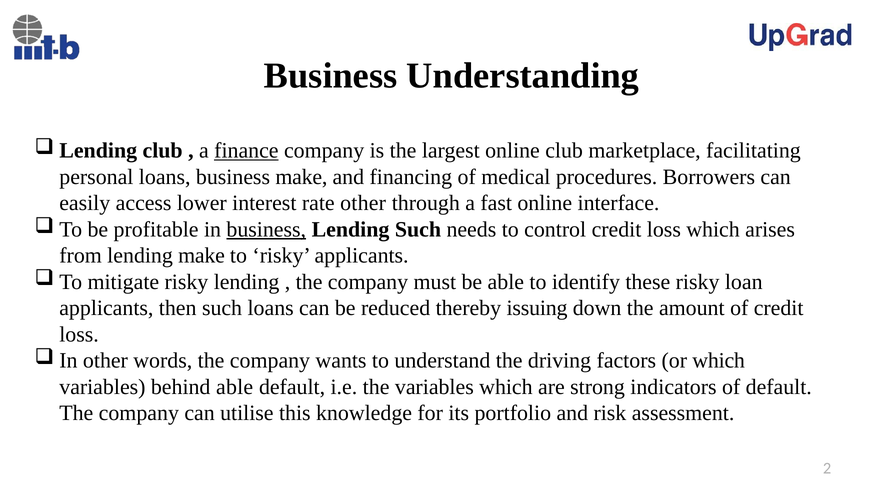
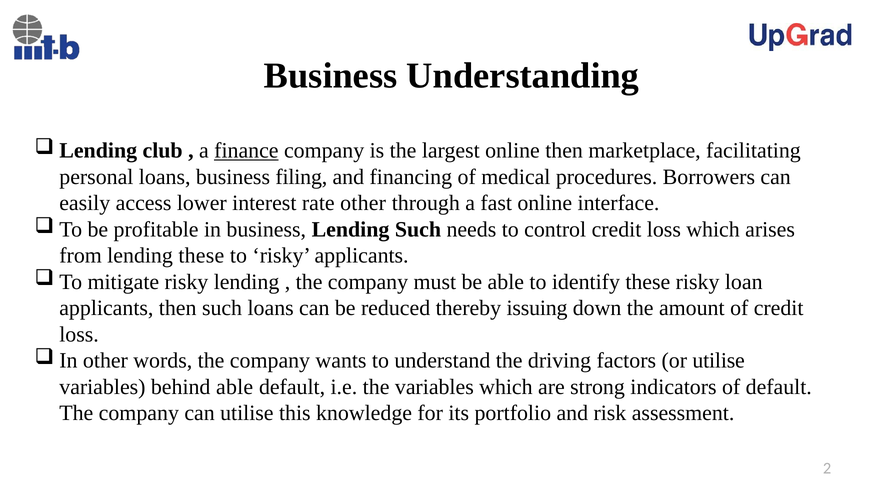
online club: club -> then
business make: make -> filing
business at (266, 229) underline: present -> none
lending make: make -> these
or which: which -> utilise
